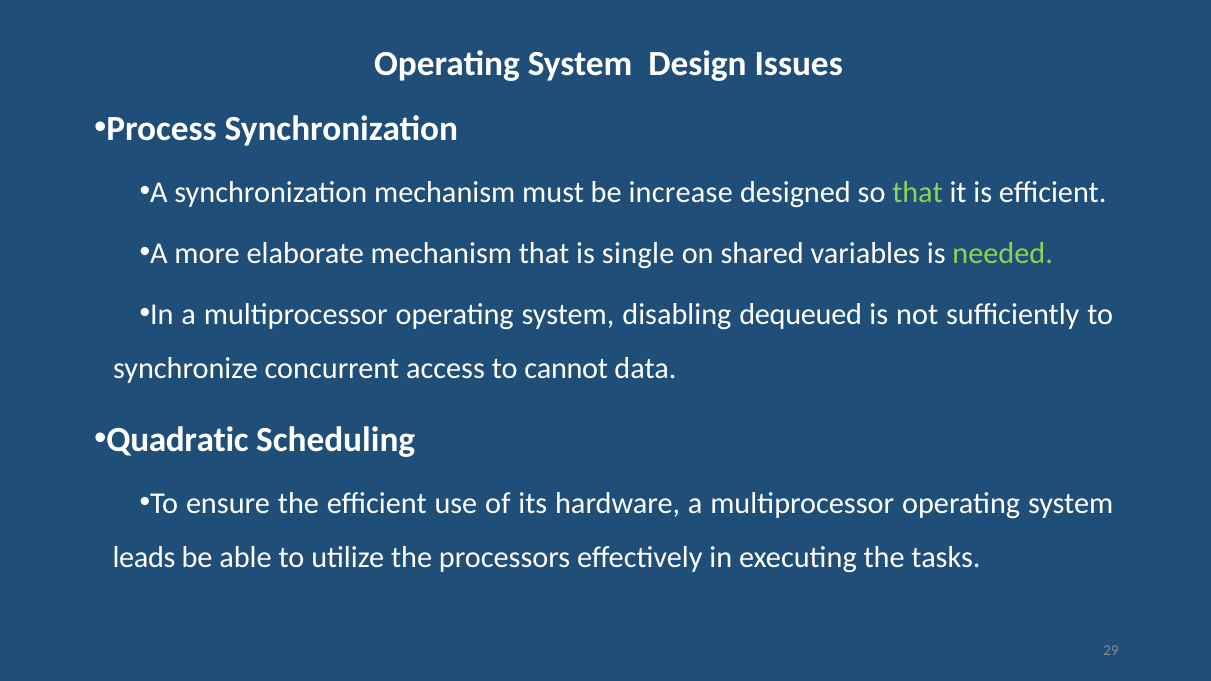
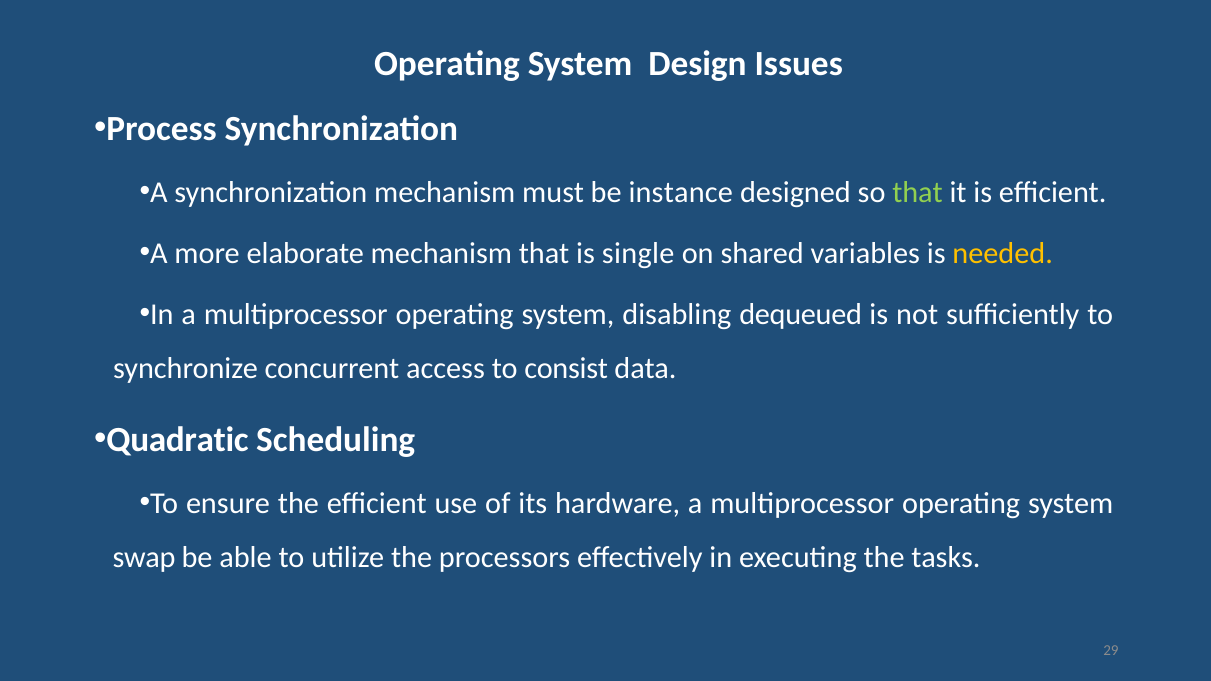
increase: increase -> instance
needed colour: light green -> yellow
cannot: cannot -> consist
leads: leads -> swap
